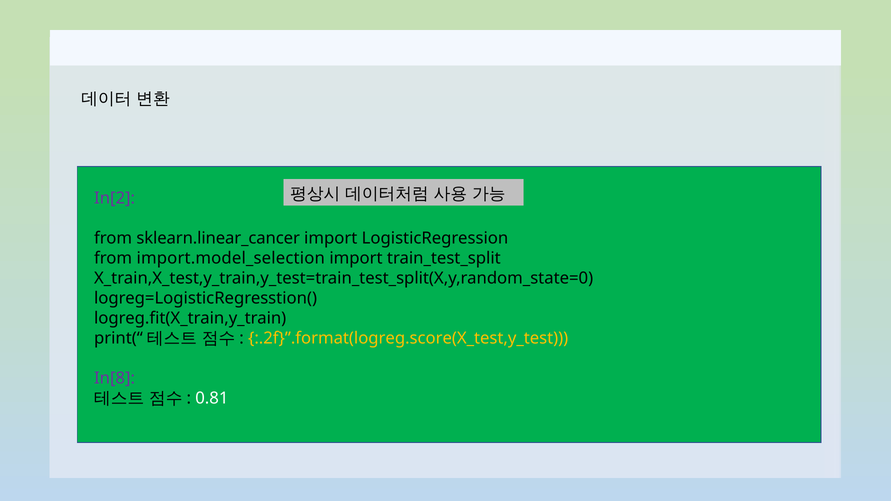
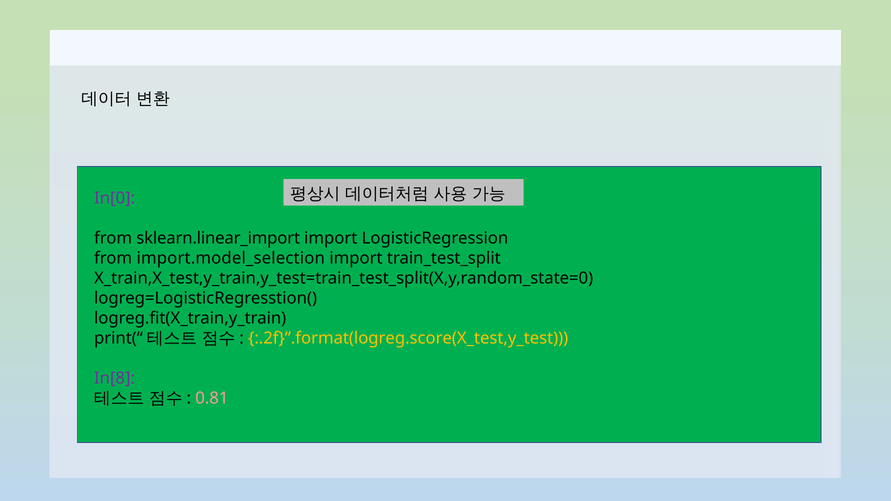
In[2: In[2 -> In[0
sklearn.linear_cancer: sklearn.linear_cancer -> sklearn.linear_import
0.81 colour: white -> pink
